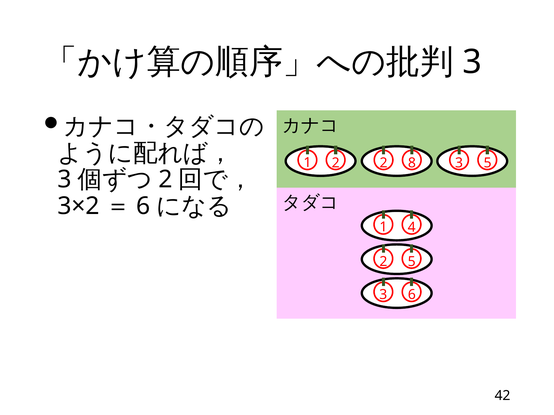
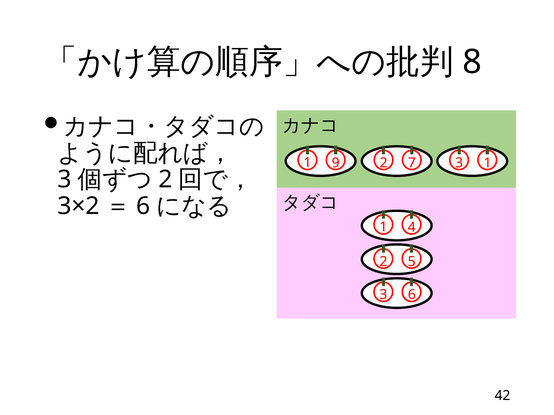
3 at (472, 62): 3 -> 8
1 2: 2 -> 9
8: 8 -> 7
3 5: 5 -> 1
